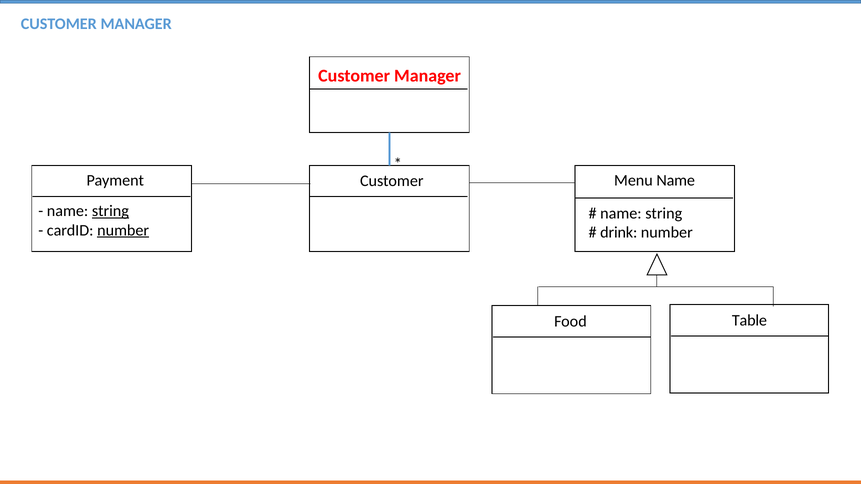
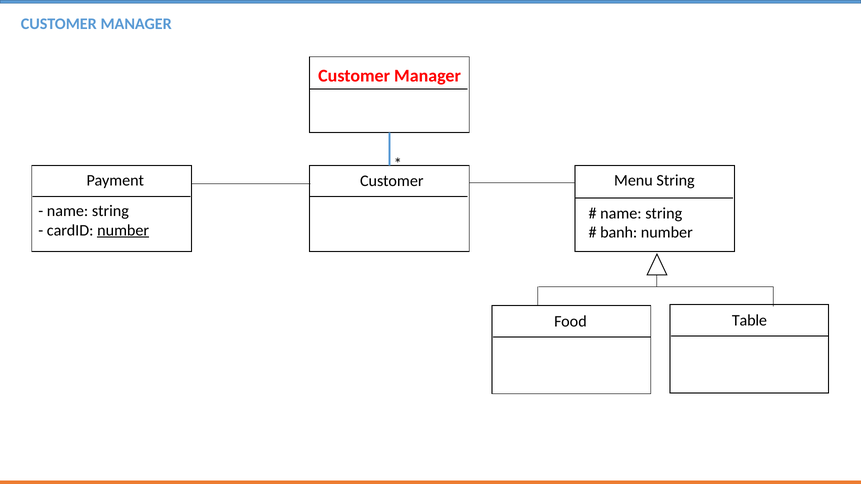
Menu Name: Name -> String
string at (110, 211) underline: present -> none
drink: drink -> banh
